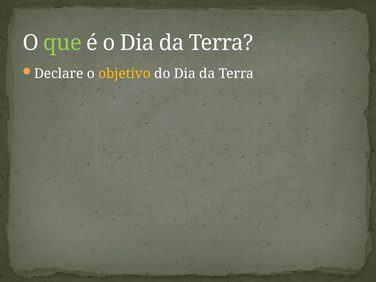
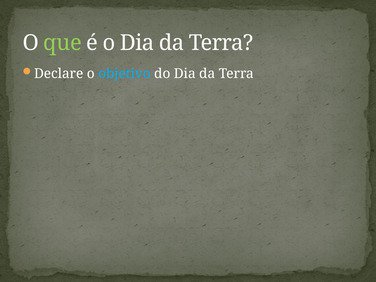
objetivo colour: yellow -> light blue
